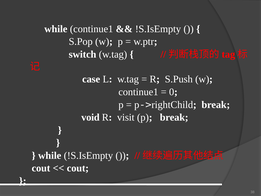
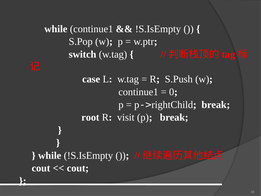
void: void -> root
